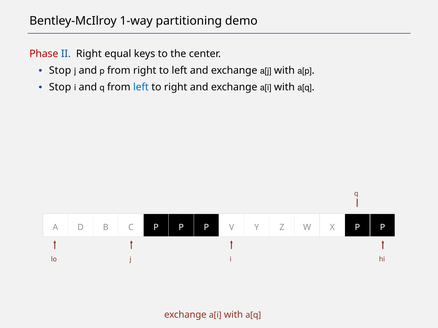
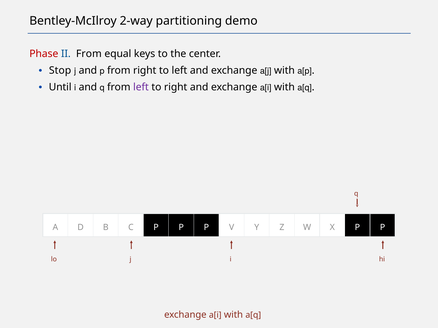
1-way: 1-way -> 2-way
II Right: Right -> From
Stop at (60, 87): Stop -> Until
left at (141, 87) colour: blue -> purple
